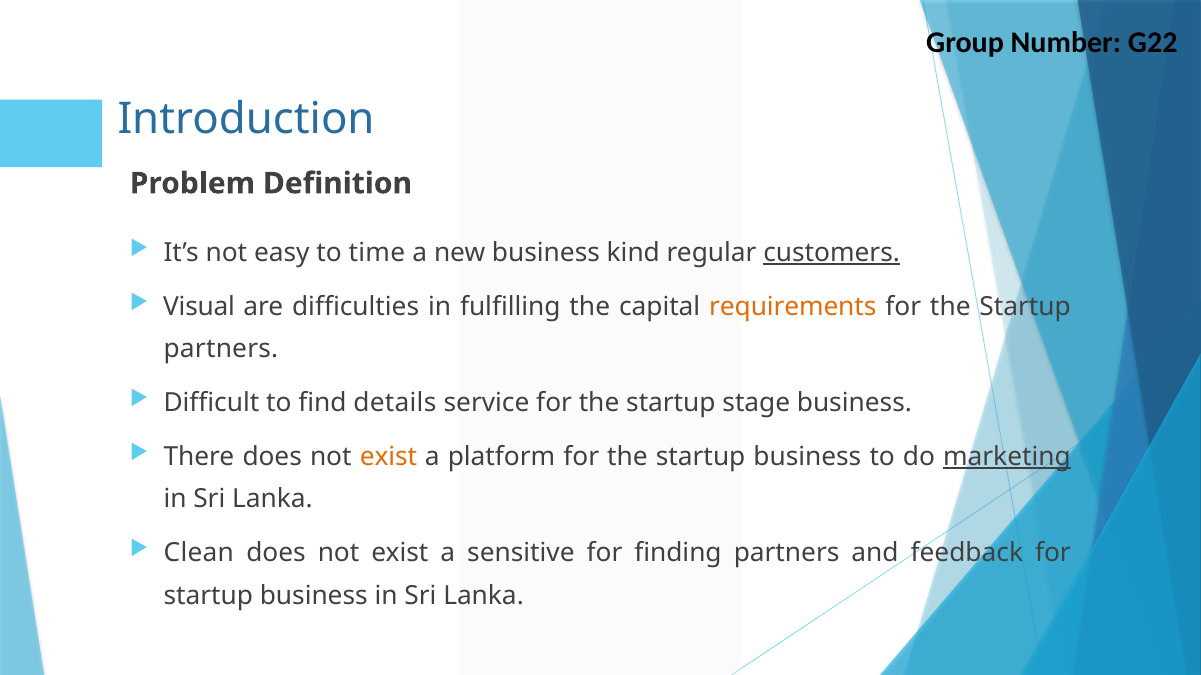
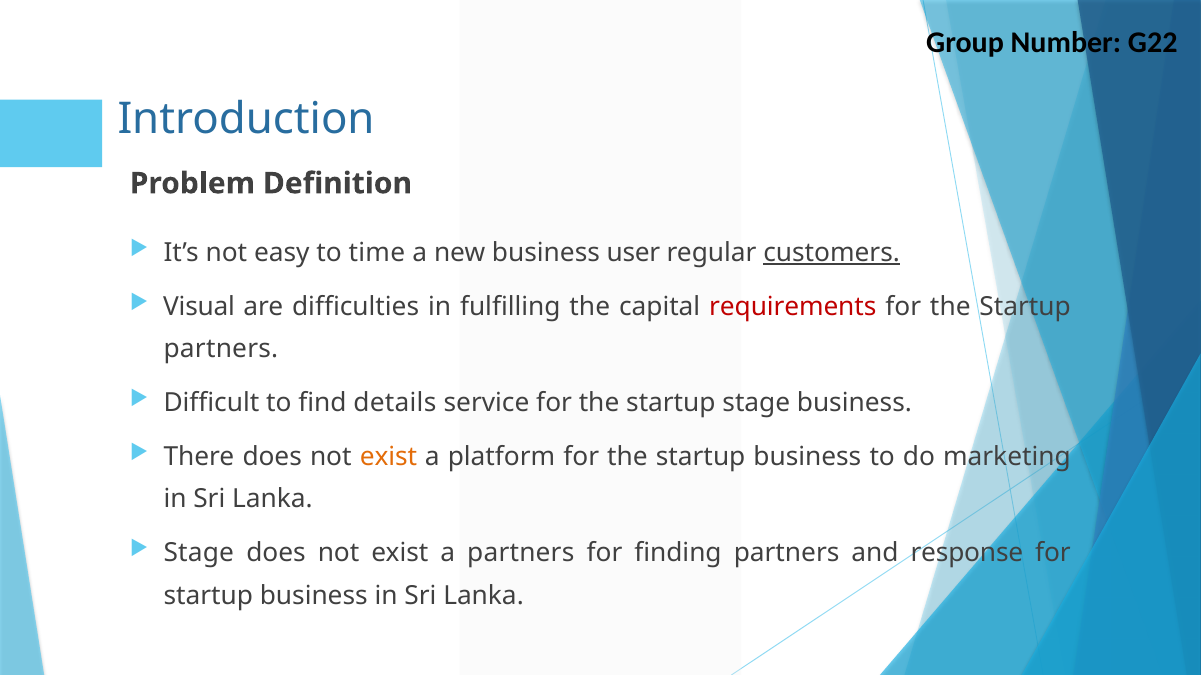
kind: kind -> user
requirements colour: orange -> red
marketing underline: present -> none
Clean at (199, 553): Clean -> Stage
a sensitive: sensitive -> partners
feedback: feedback -> response
